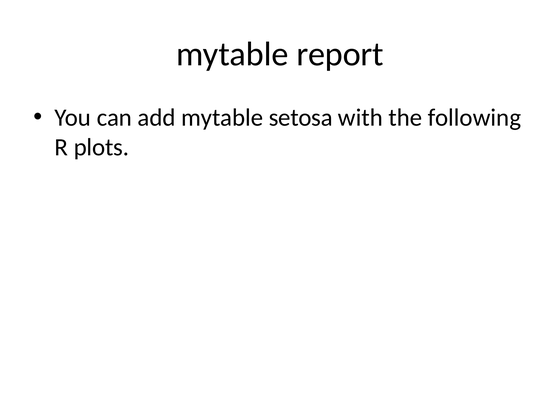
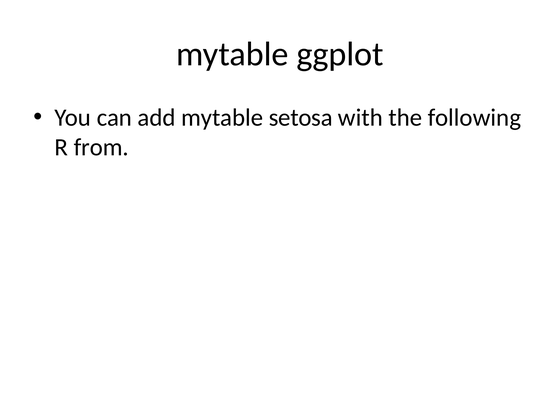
report: report -> ggplot
plots: plots -> from
